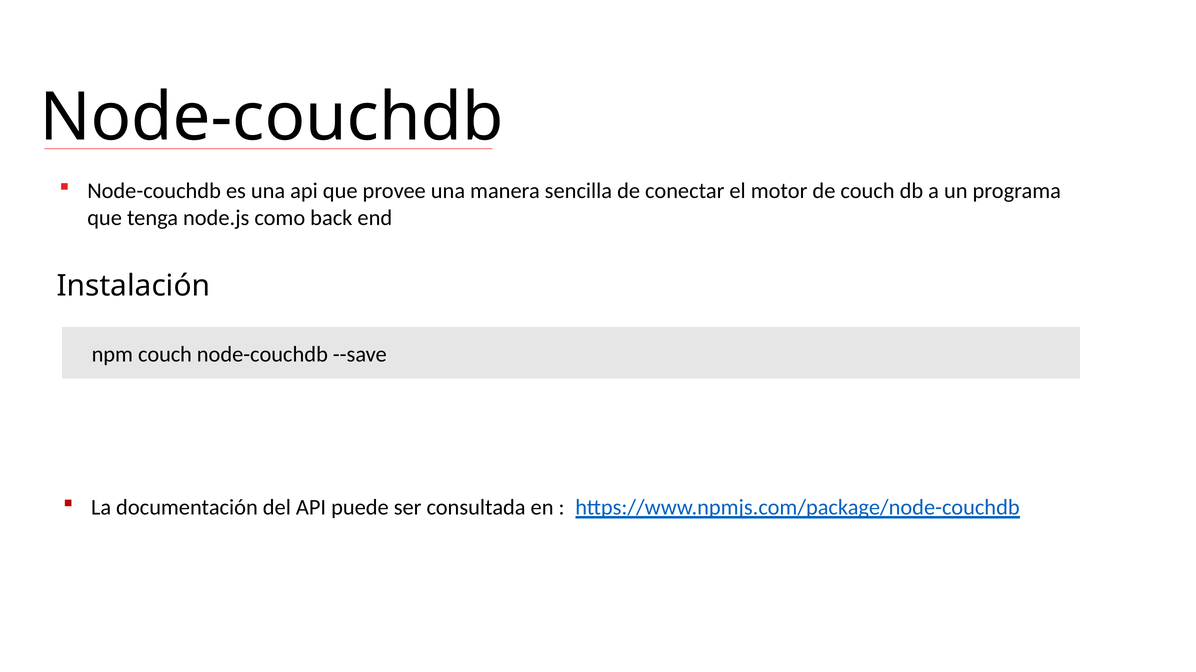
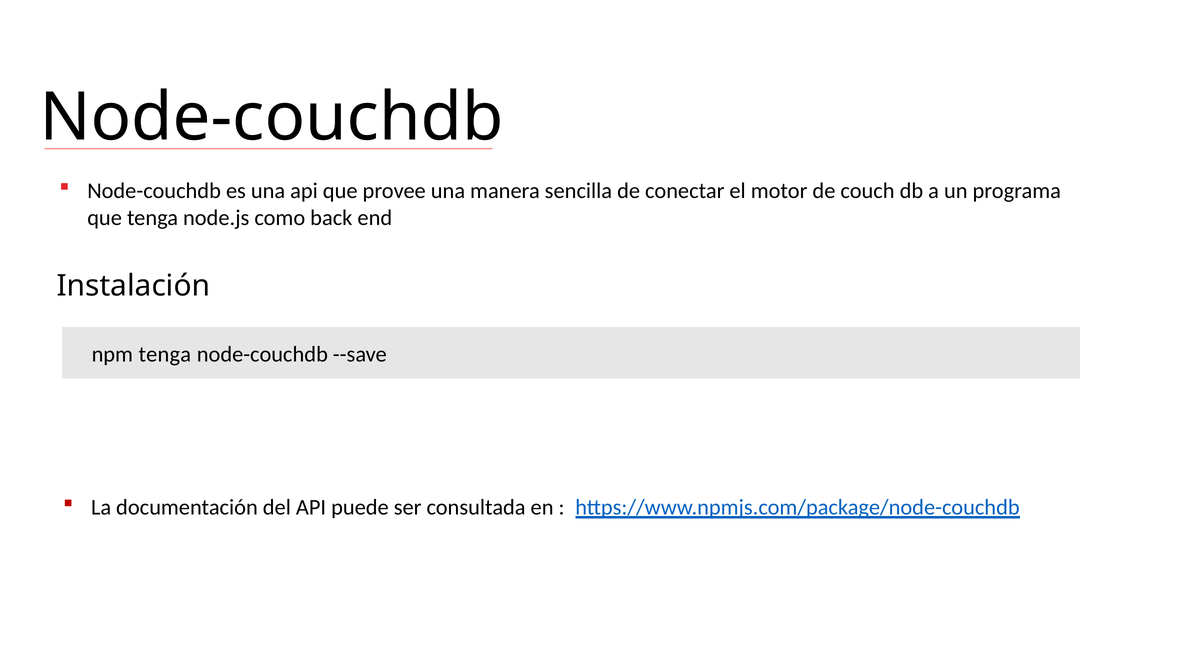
npm couch: couch -> tenga
